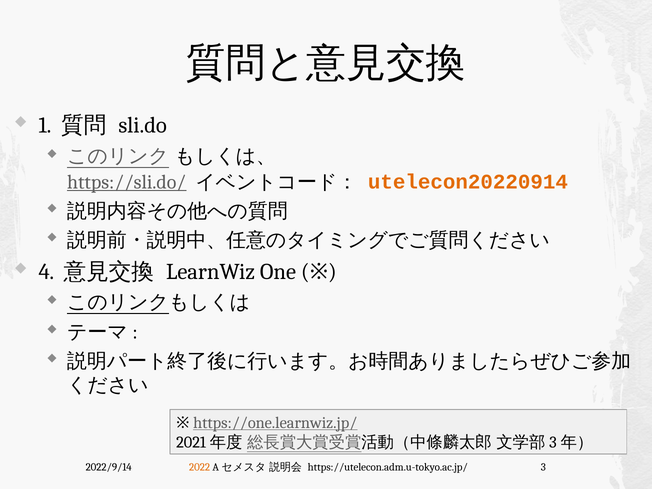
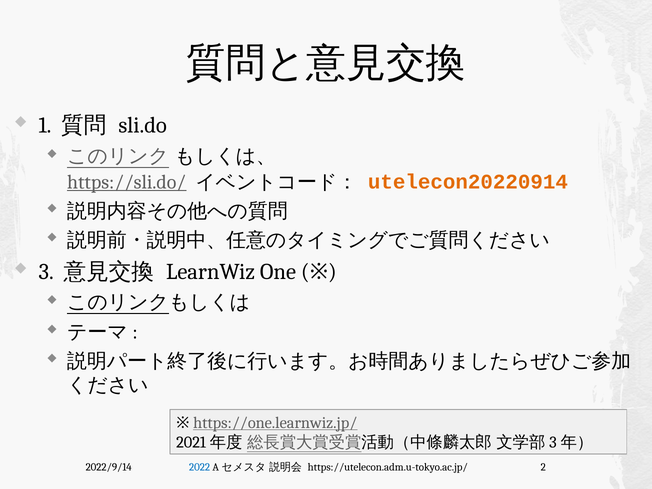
4: 4 -> 3
2022 colour: orange -> blue
3: 3 -> 2
